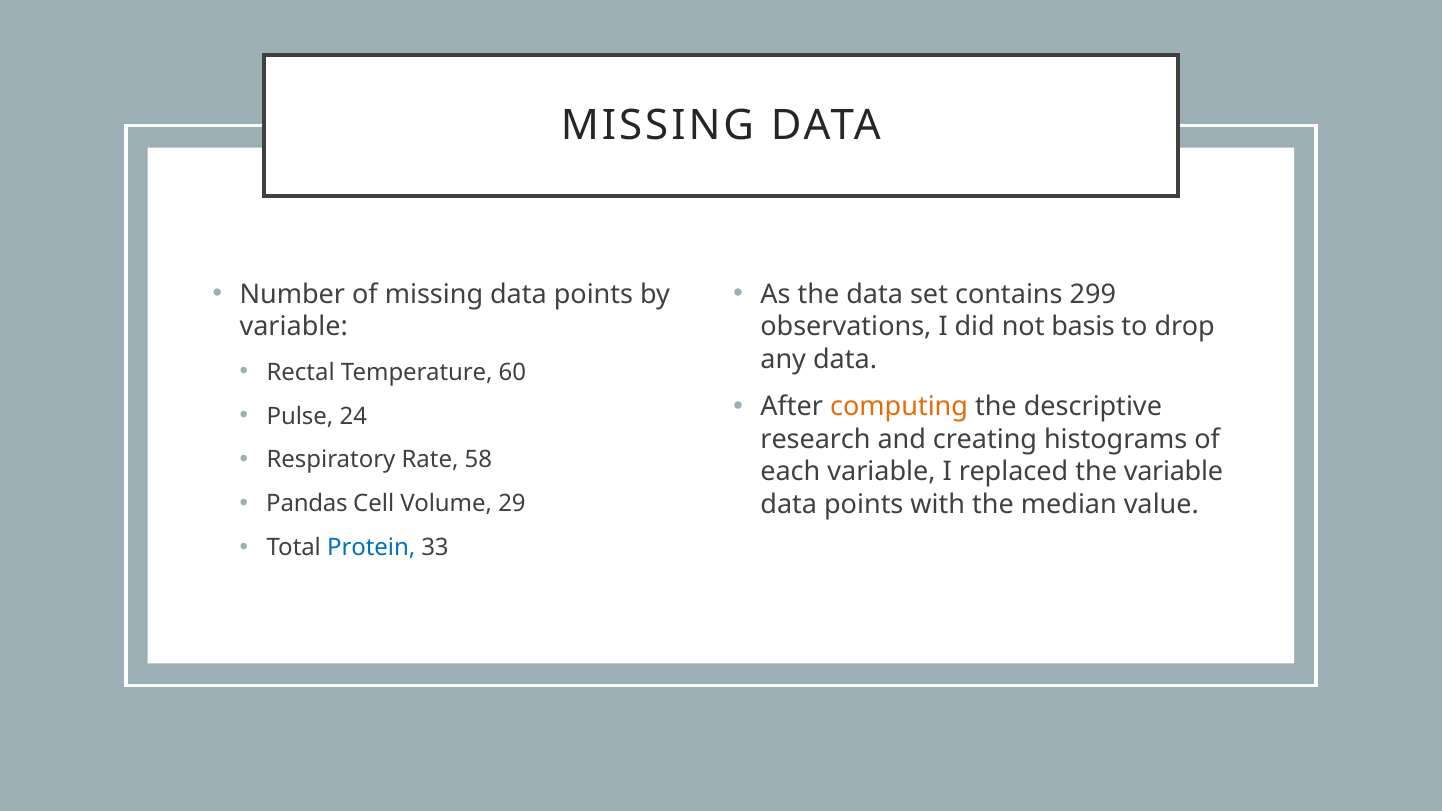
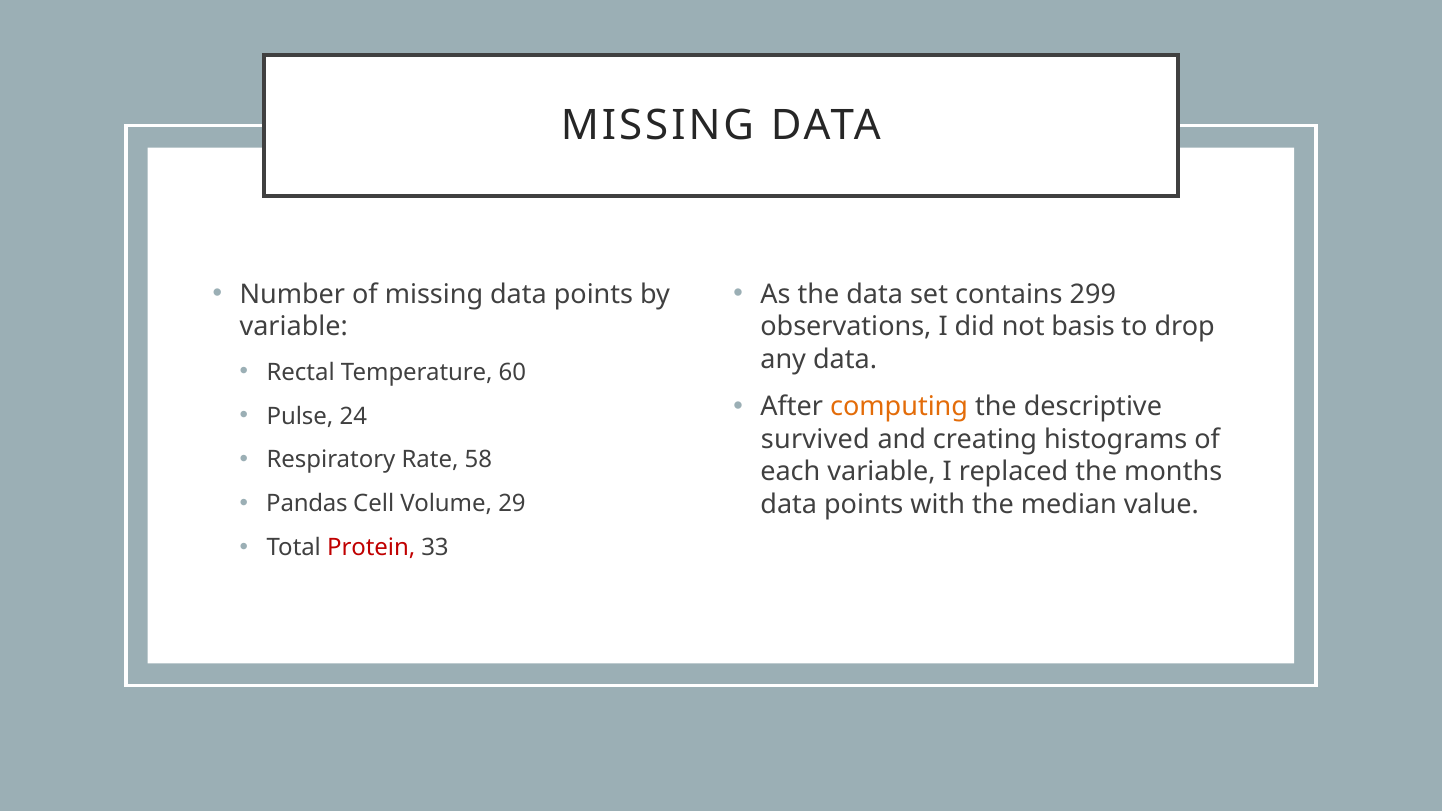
research: research -> survived
the variable: variable -> months
Protein colour: blue -> red
